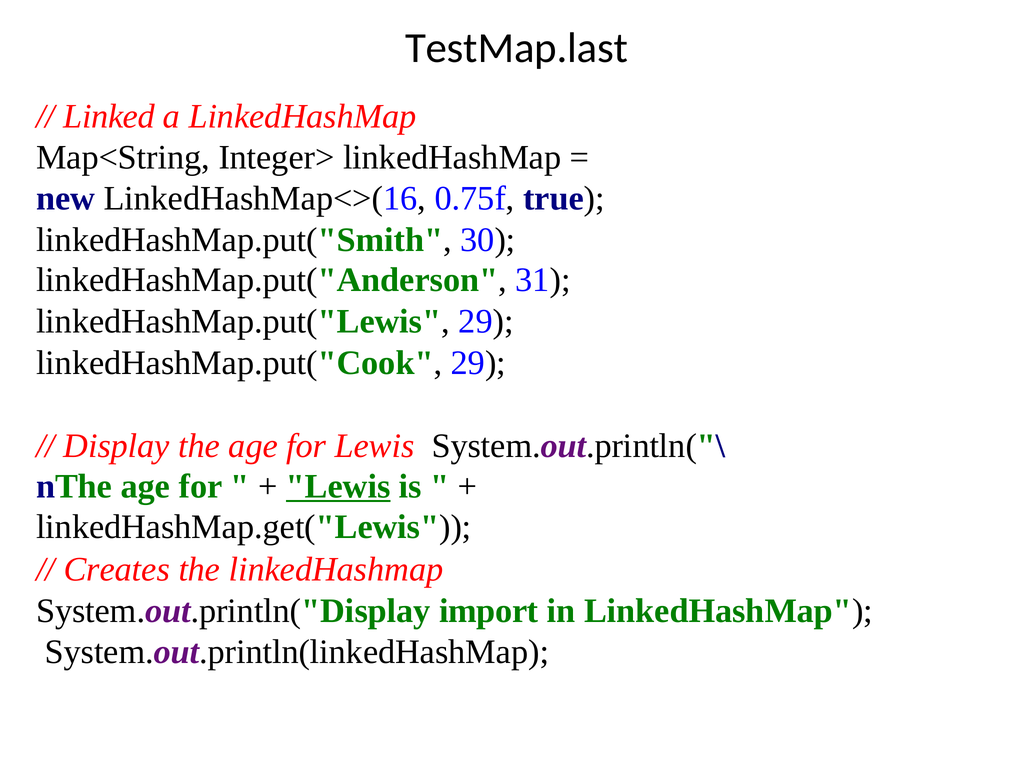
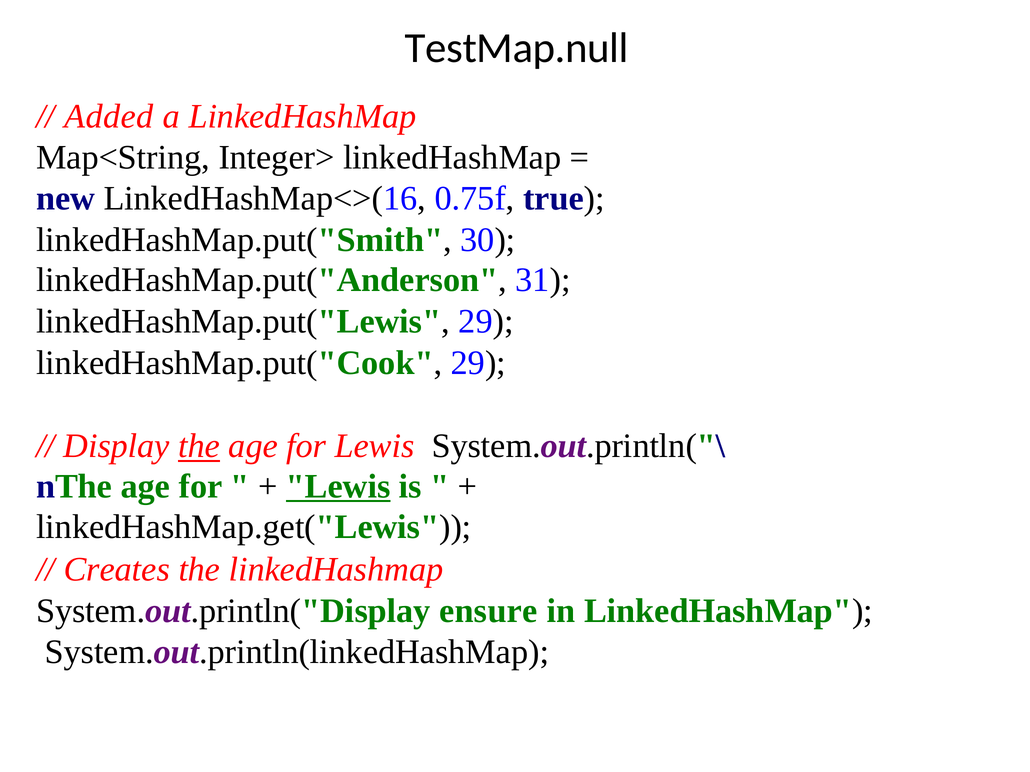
TestMap.last: TestMap.last -> TestMap.null
Linked: Linked -> Added
the at (199, 446) underline: none -> present
import: import -> ensure
